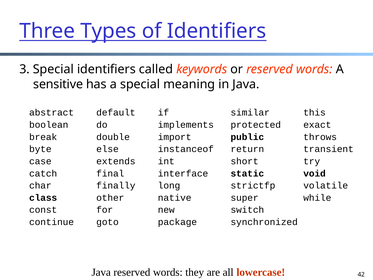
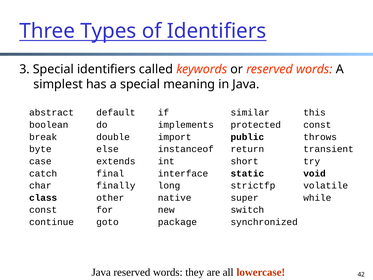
sensitive: sensitive -> simplest
protected exact: exact -> const
